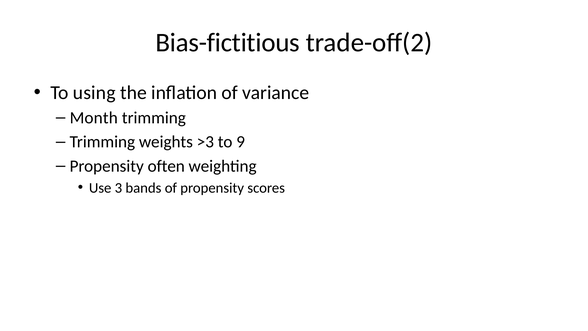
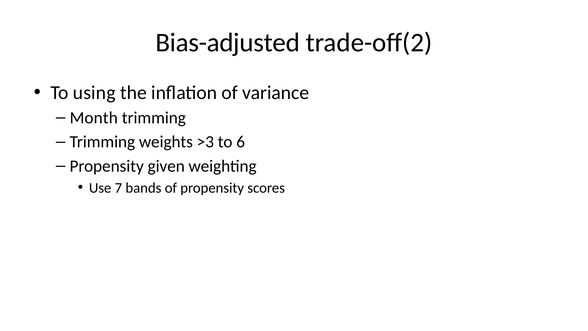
Bias-fictitious: Bias-fictitious -> Bias-adjusted
9: 9 -> 6
often: often -> given
3: 3 -> 7
